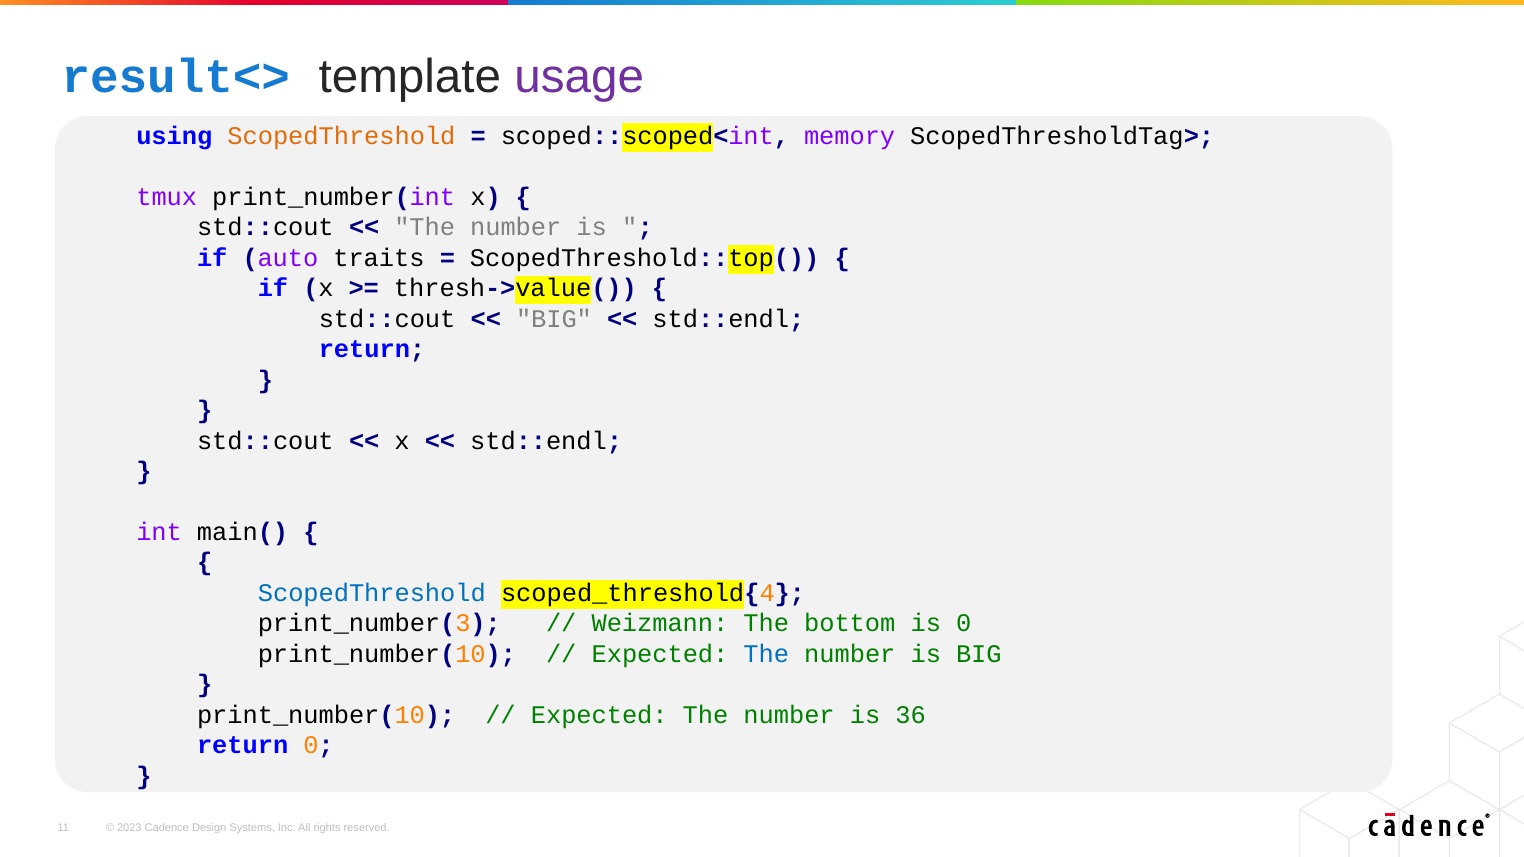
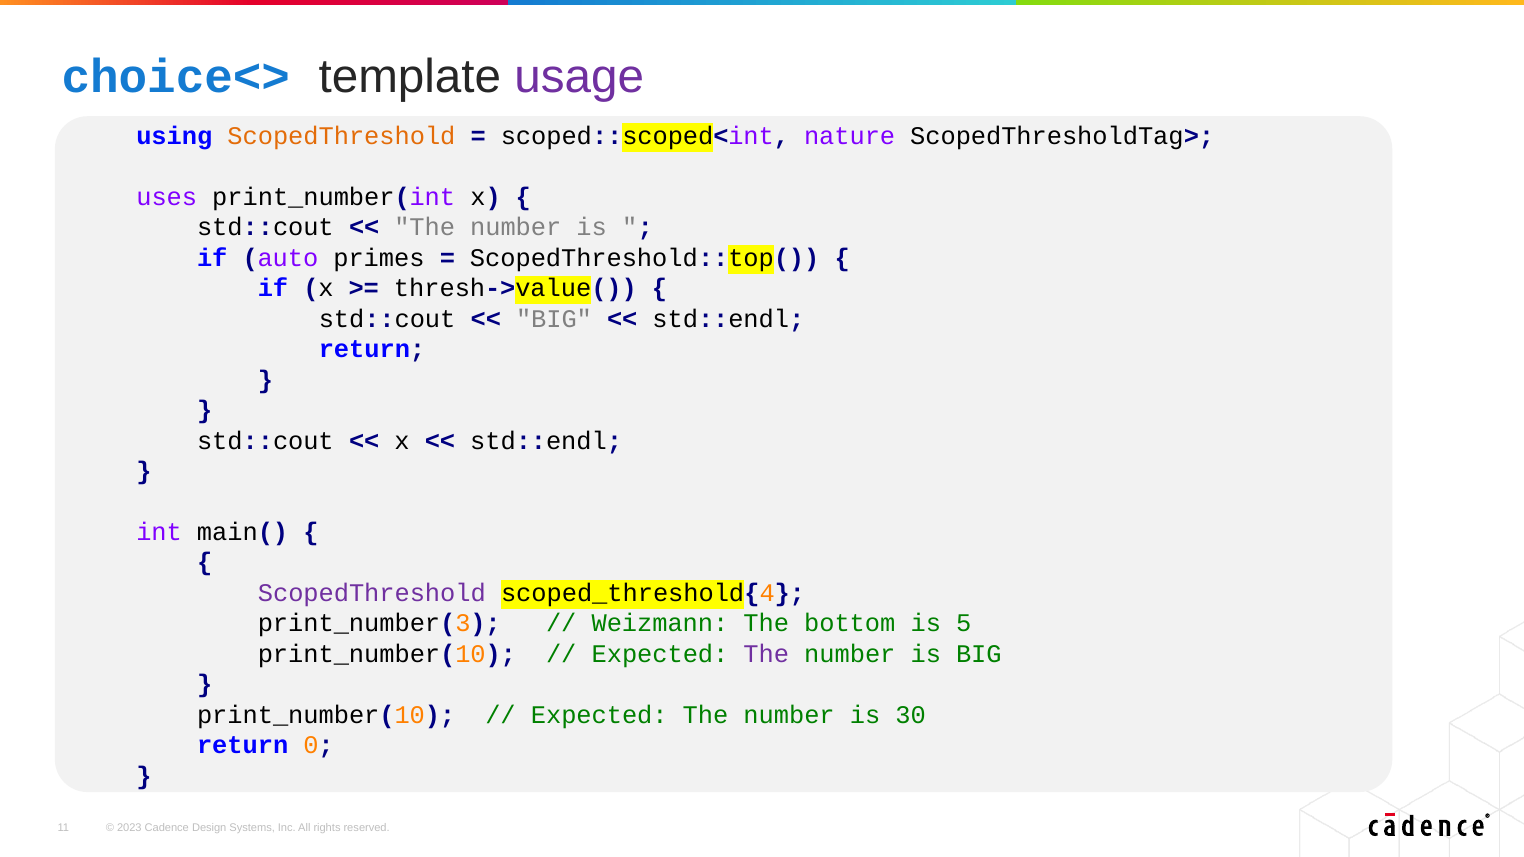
result<>: result<> -> choice<>
memory: memory -> nature
tmux: tmux -> uses
traits: traits -> primes
ScopedThreshold at (372, 593) colour: blue -> purple
is 0: 0 -> 5
The at (766, 654) colour: blue -> purple
36: 36 -> 30
